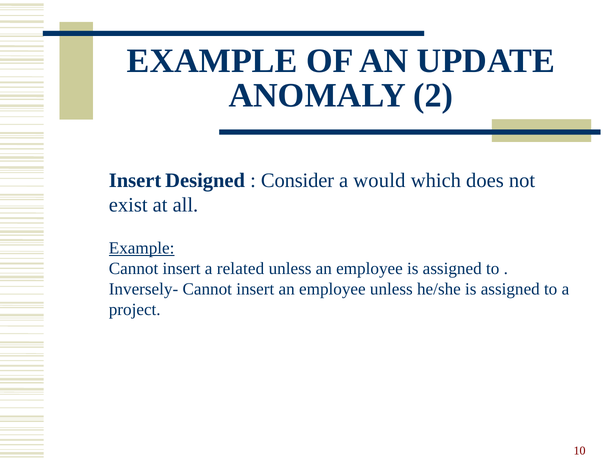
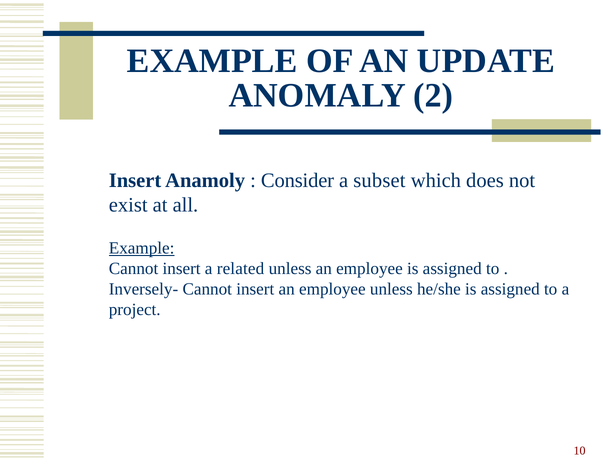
Designed: Designed -> Anamoly
would: would -> subset
